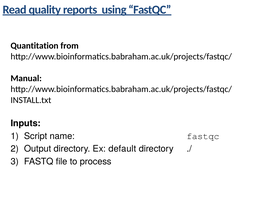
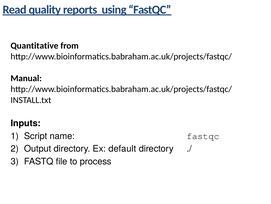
Quantitation: Quantitation -> Quantitative
